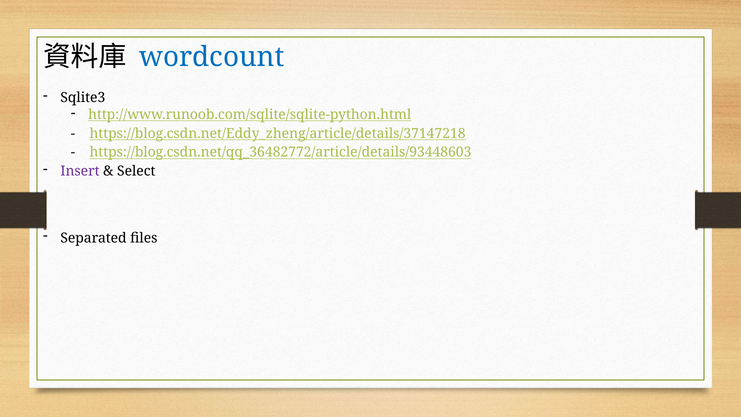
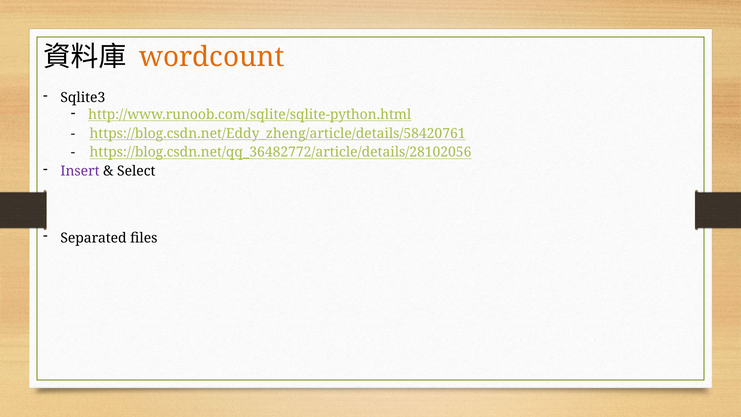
wordcount colour: blue -> orange
https://blog.csdn.net/Eddy_zheng/article/details/37147218: https://blog.csdn.net/Eddy_zheng/article/details/37147218 -> https://blog.csdn.net/Eddy_zheng/article/details/58420761
https://blog.csdn.net/qq_36482772/article/details/93448603: https://blog.csdn.net/qq_36482772/article/details/93448603 -> https://blog.csdn.net/qq_36482772/article/details/28102056
